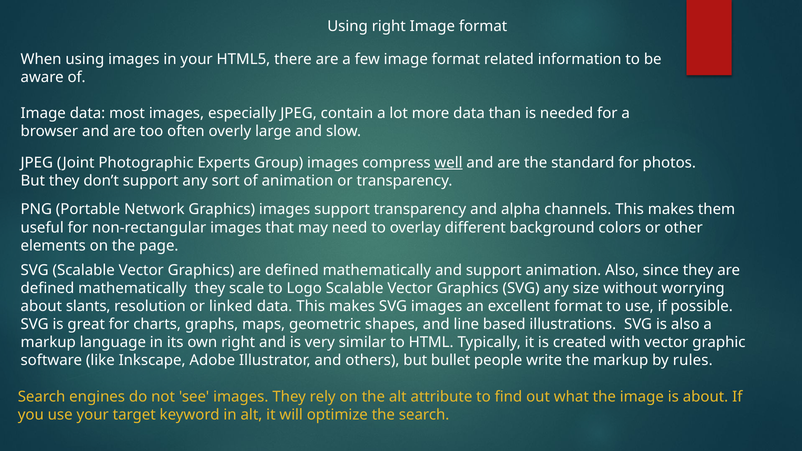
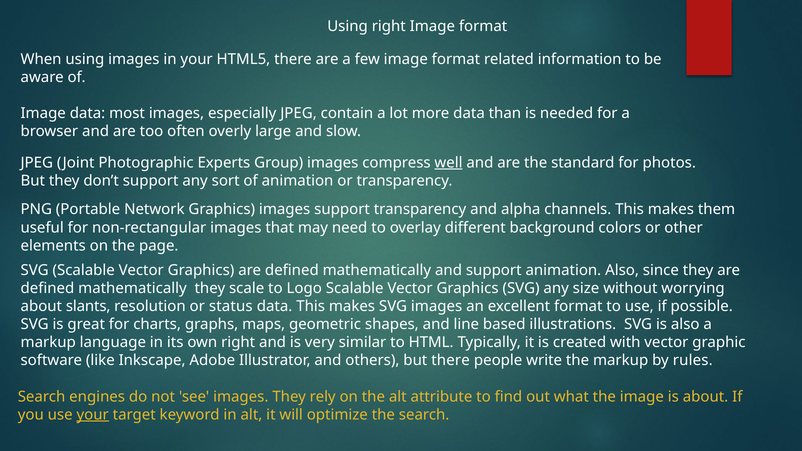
linked: linked -> status
but bullet: bullet -> there
your at (93, 415) underline: none -> present
